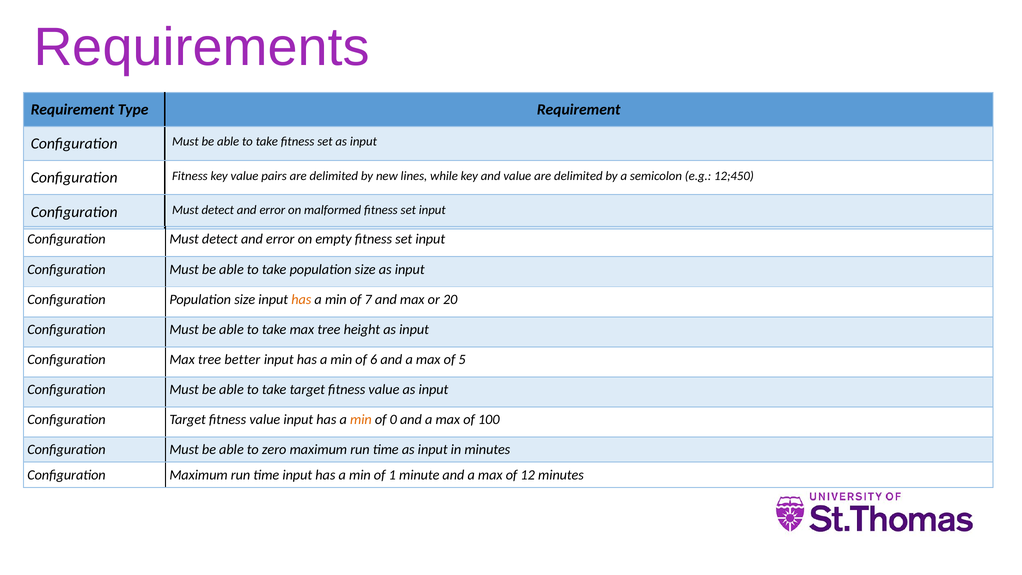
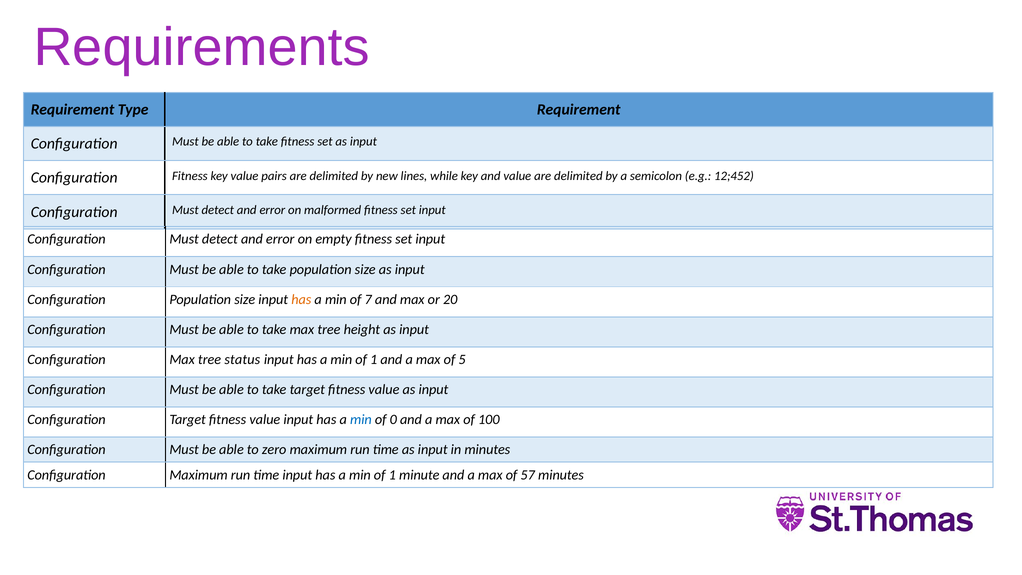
12;450: 12;450 -> 12;452
better: better -> status
6 at (374, 359): 6 -> 1
min at (361, 420) colour: orange -> blue
12: 12 -> 57
